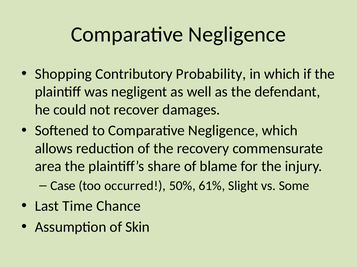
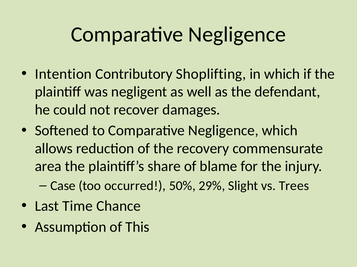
Shopping: Shopping -> Intention
Probability: Probability -> Shoplifting
61%: 61% -> 29%
Some: Some -> Trees
Skin: Skin -> This
